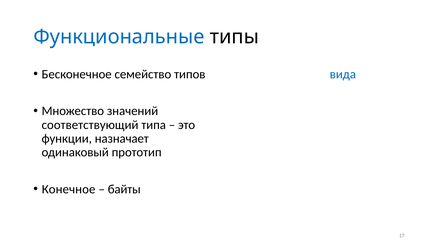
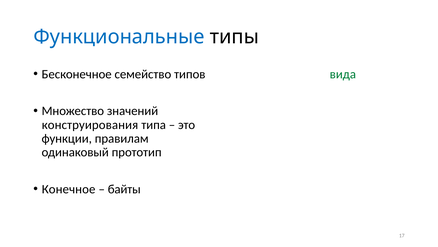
вида colour: blue -> green
соответствующий: соответствующий -> конструирования
назначает: назначает -> правилам
